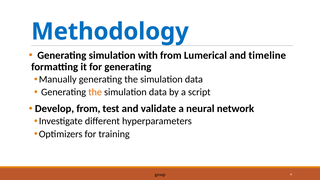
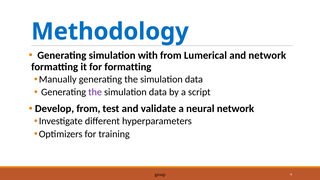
and timeline: timeline -> network
for generating: generating -> formatting
the at (95, 92) colour: orange -> purple
